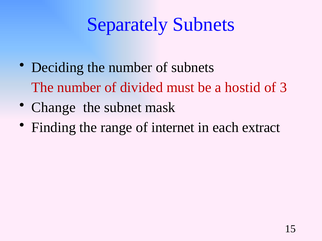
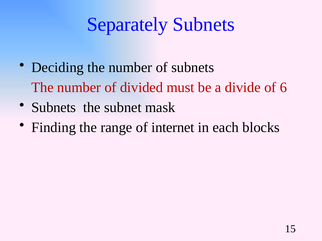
hostid: hostid -> divide
3: 3 -> 6
Change at (54, 108): Change -> Subnets
extract: extract -> blocks
